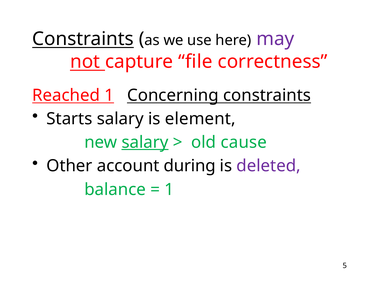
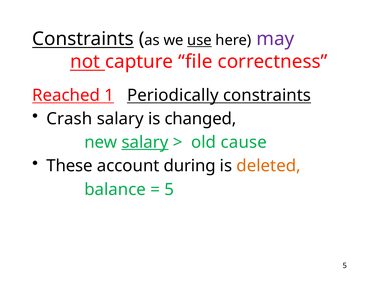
use underline: none -> present
Concerning: Concerning -> Periodically
Starts: Starts -> Crash
element: element -> changed
Other: Other -> These
deleted colour: purple -> orange
1 at (169, 190): 1 -> 5
